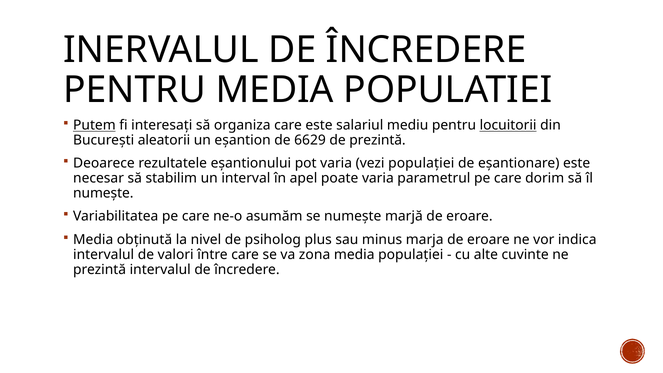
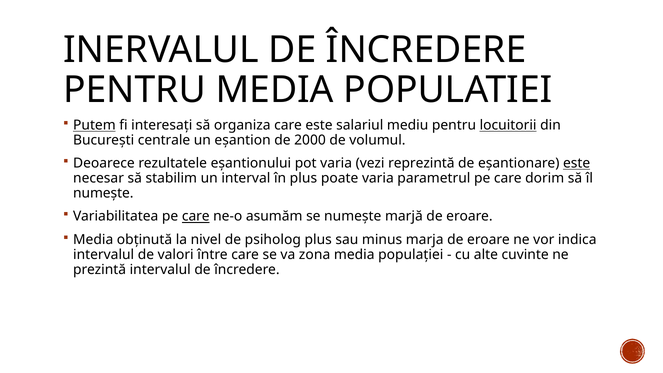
aleatorii: aleatorii -> centrale
6629: 6629 -> 2000
de prezintă: prezintă -> volumul
vezi populației: populației -> reprezintă
este at (577, 163) underline: none -> present
în apel: apel -> plus
care at (196, 216) underline: none -> present
